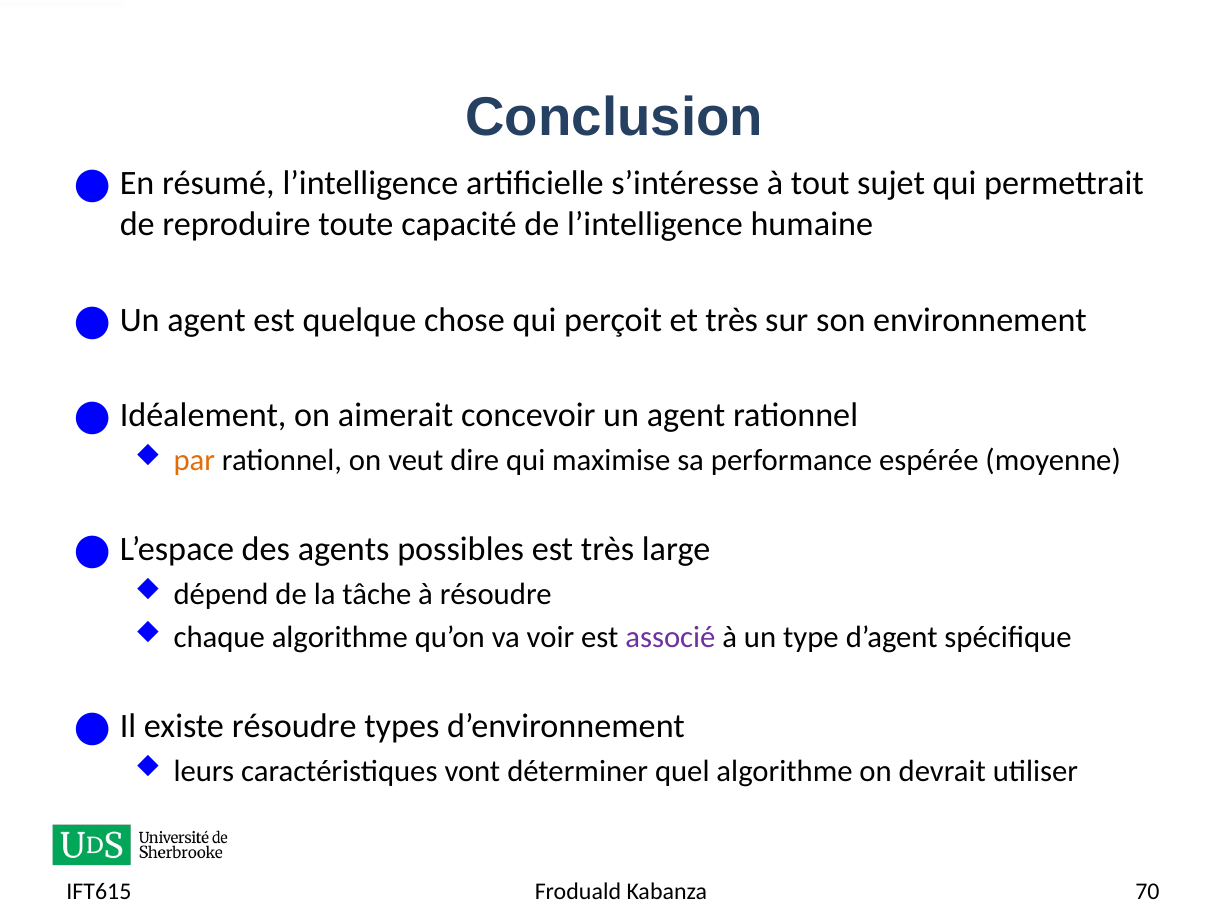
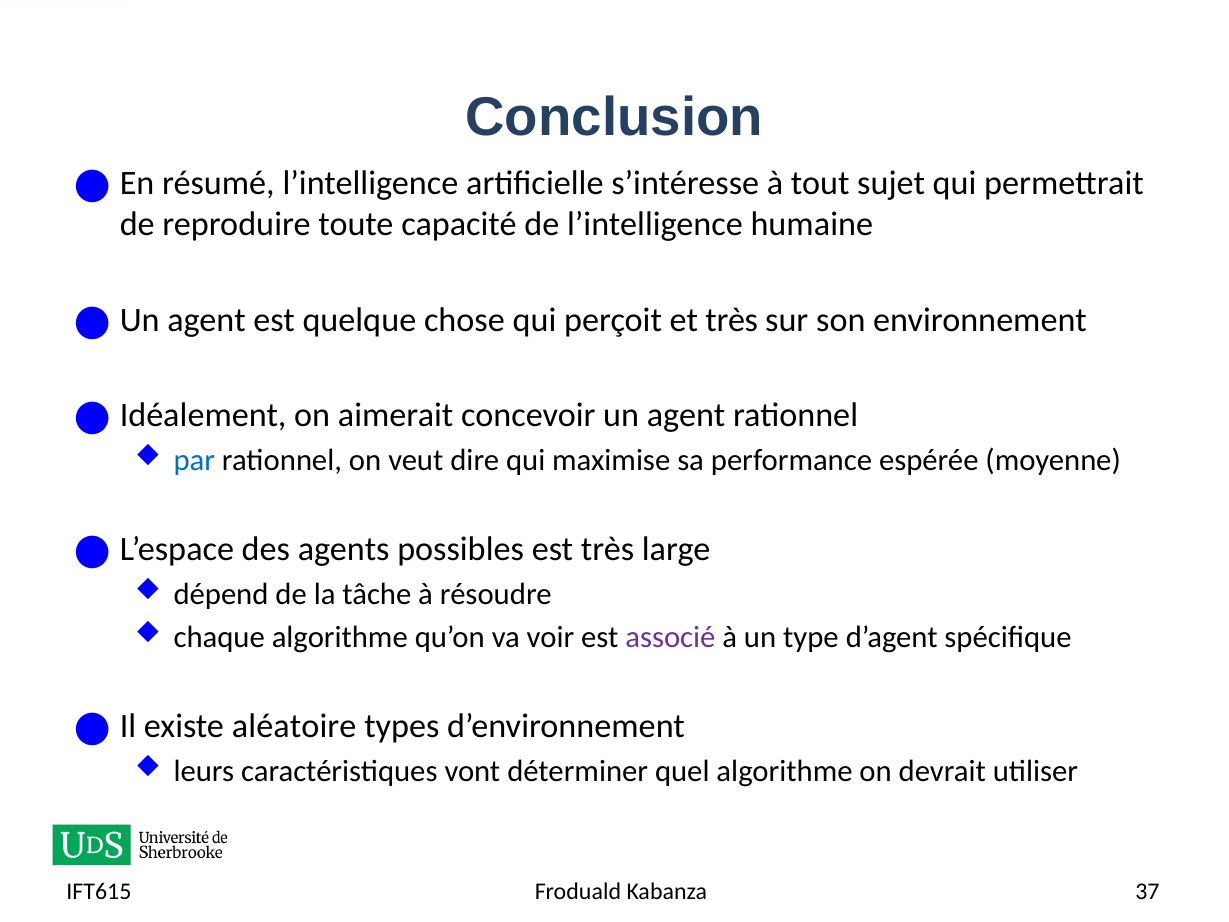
par colour: orange -> blue
existe résoudre: résoudre -> aléatoire
70: 70 -> 37
